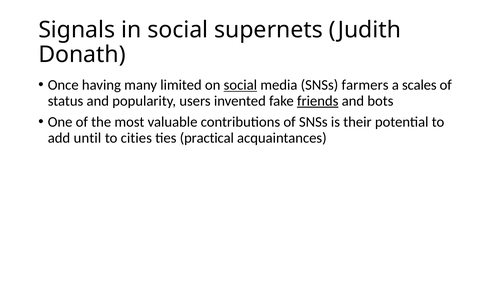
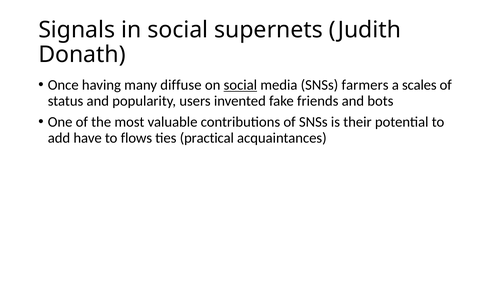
limited: limited -> diffuse
friends underline: present -> none
until: until -> have
cities: cities -> flows
